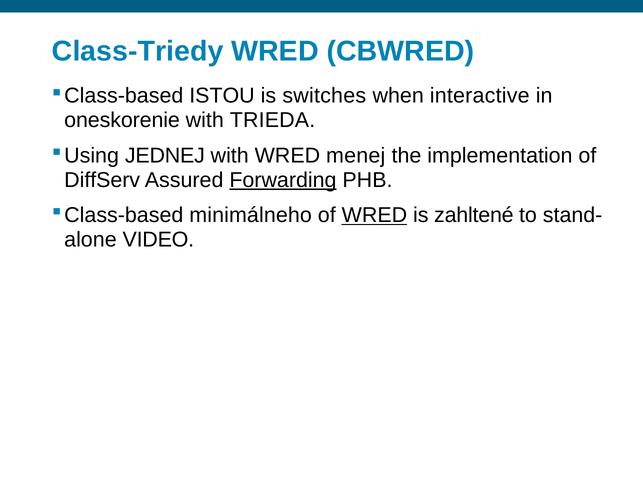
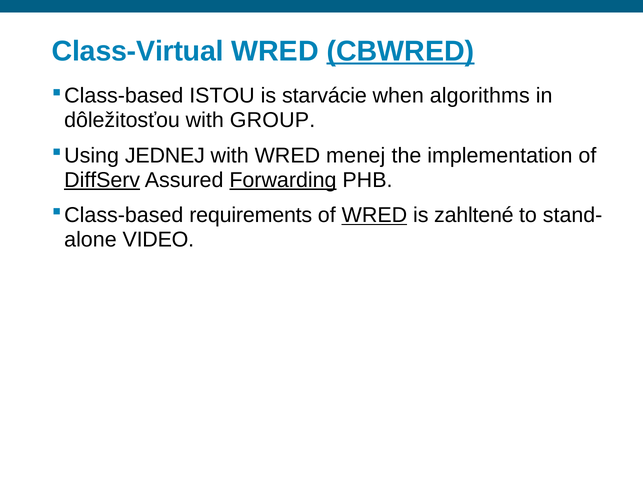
Class-Triedy: Class-Triedy -> Class-Virtual
CBWRED underline: none -> present
switches: switches -> starvácie
interactive: interactive -> algorithms
oneskorenie: oneskorenie -> dôležitosťou
TRIEDA: TRIEDA -> GROUP
DiffServ underline: none -> present
minimálneho: minimálneho -> requirements
